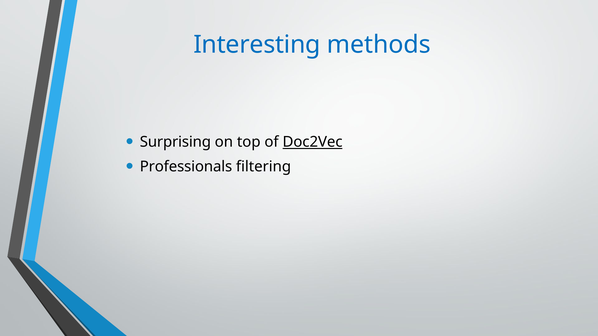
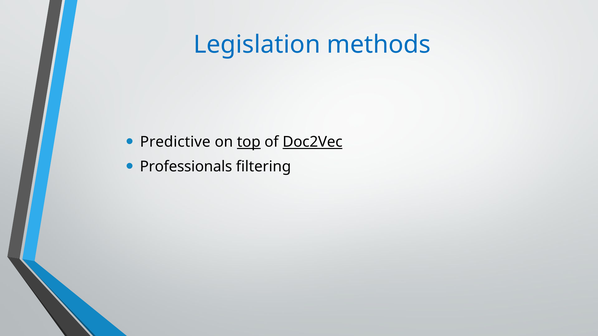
Interesting: Interesting -> Legislation
Surprising: Surprising -> Predictive
top underline: none -> present
